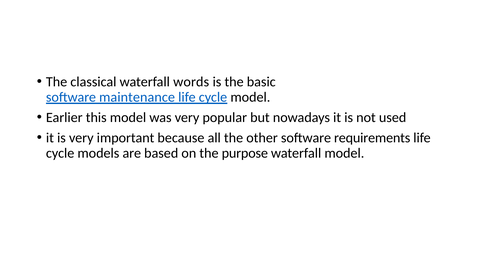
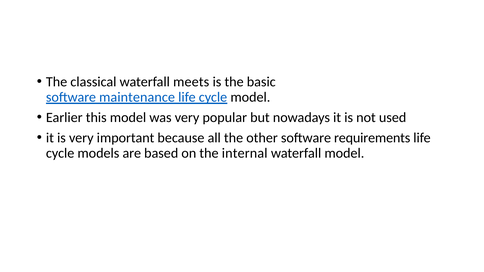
words: words -> meets
purpose: purpose -> internal
